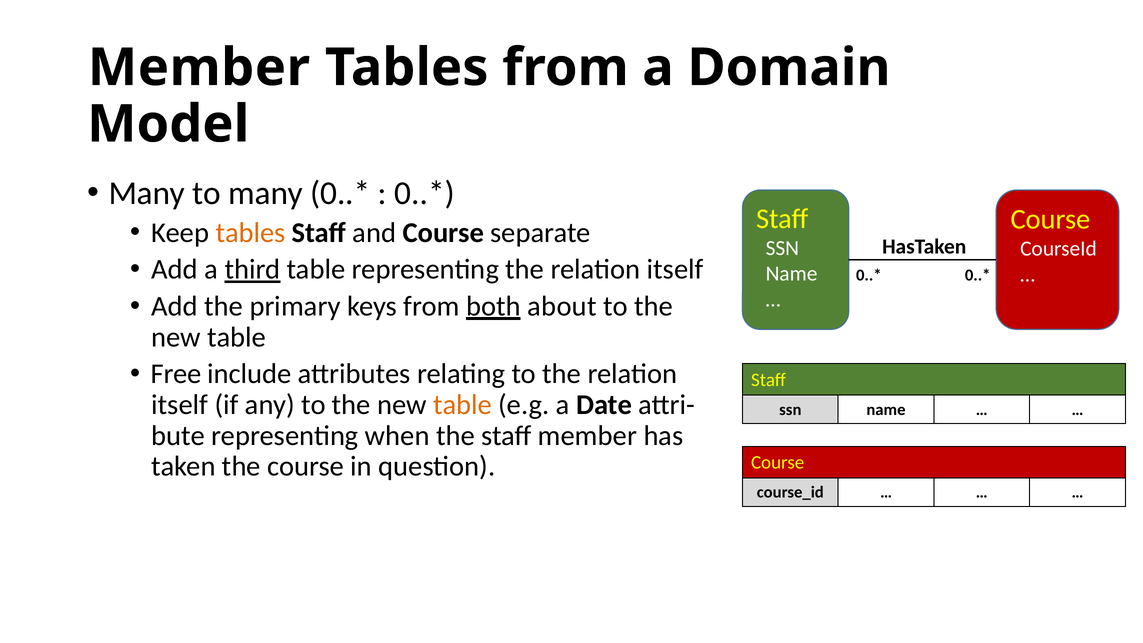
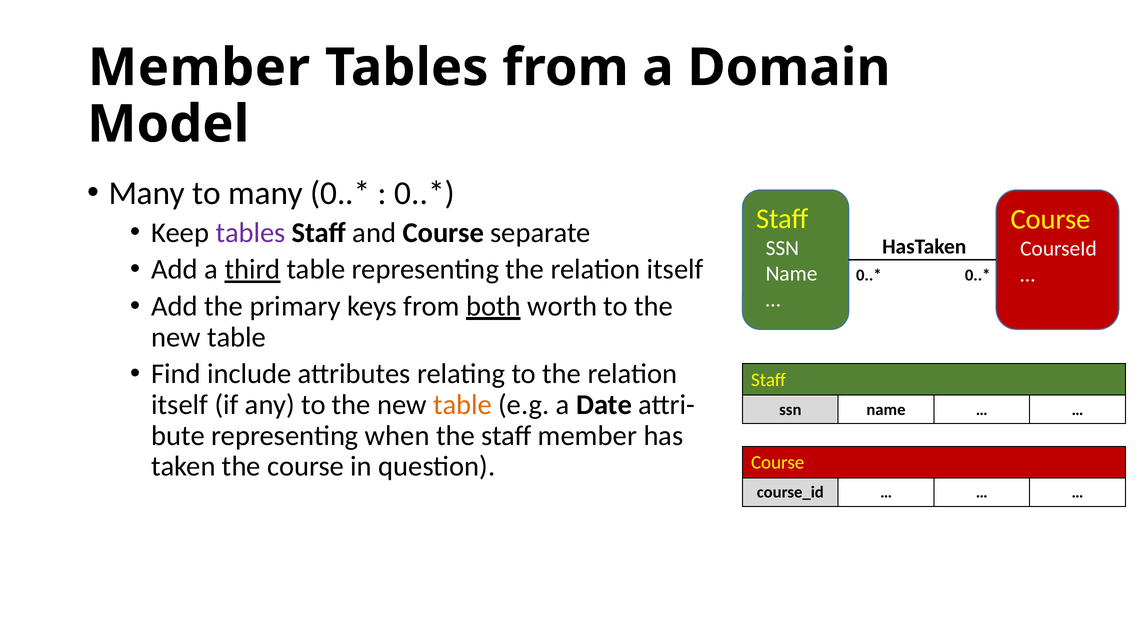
tables at (251, 233) colour: orange -> purple
about: about -> worth
Free: Free -> Find
